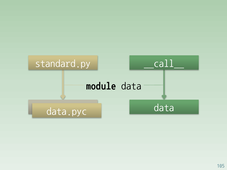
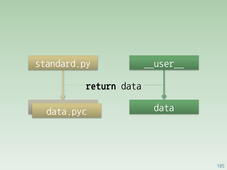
__call__: __call__ -> __user__
module: module -> return
